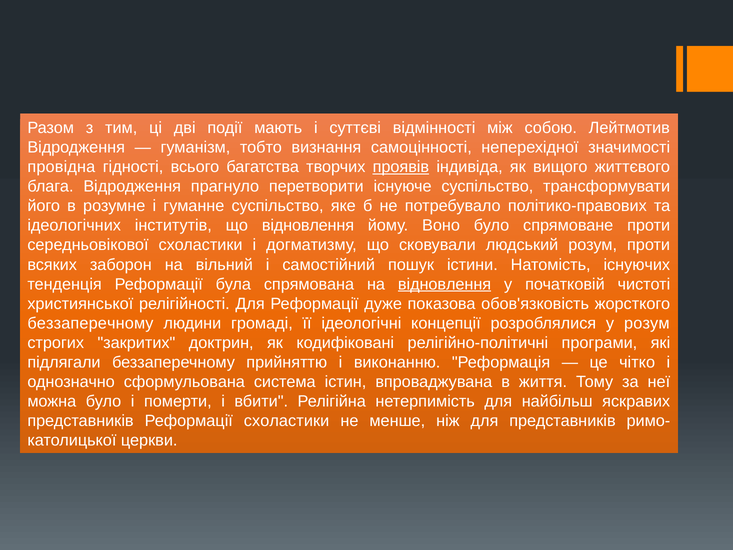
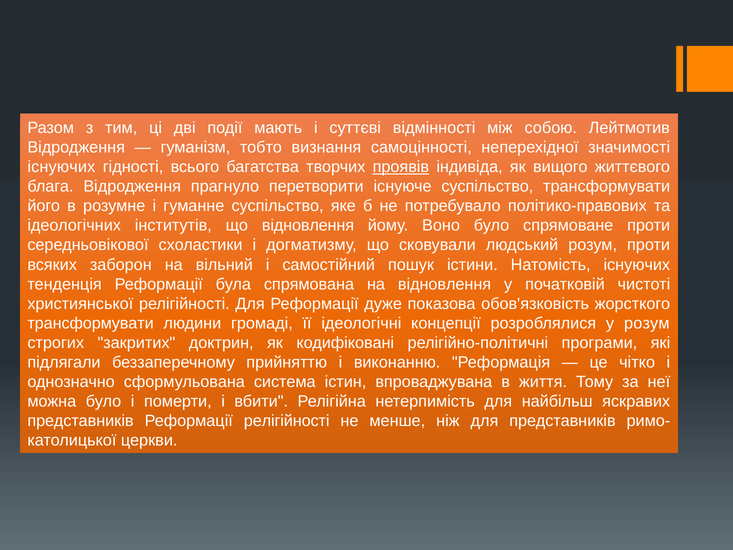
провідна at (61, 167): провідна -> існуючих
відновлення at (445, 284) underline: present -> none
беззаперечному at (90, 323): беззаперечному -> трансформувати
Реформації схоластики: схоластики -> релігійності
